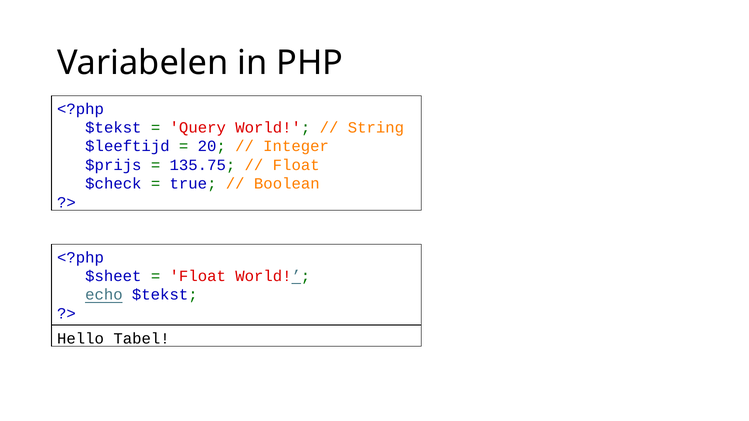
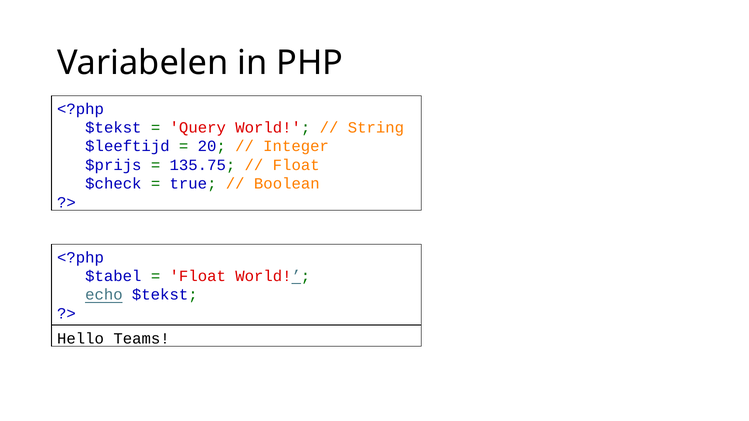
$sheet: $sheet -> $tabel
Tabel: Tabel -> Teams
